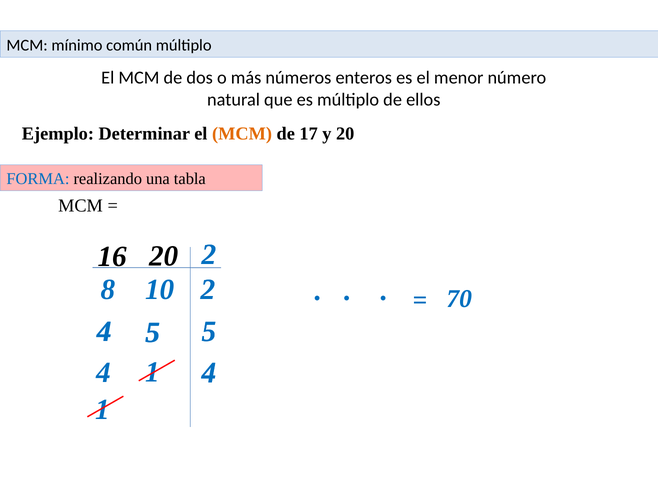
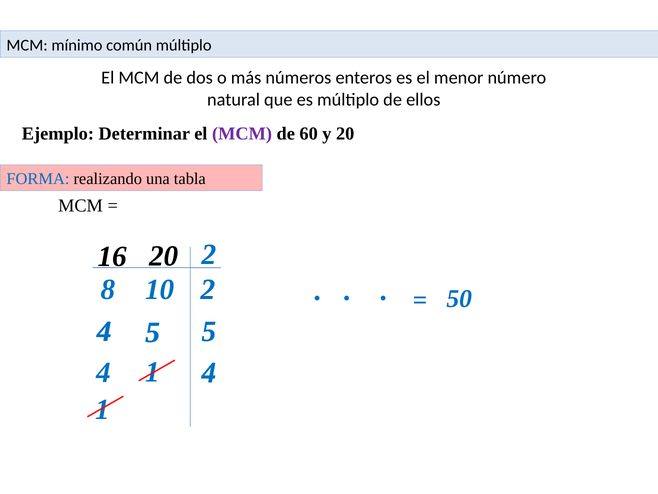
MCM at (242, 134) colour: orange -> purple
17: 17 -> 60
70: 70 -> 50
